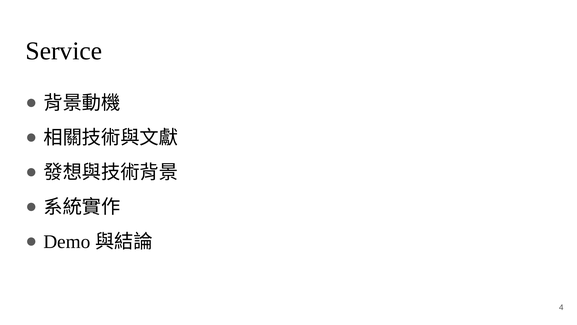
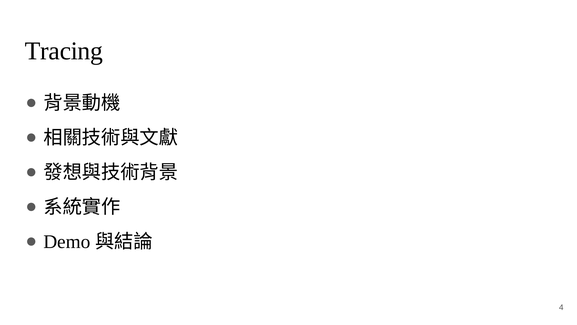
Service: Service -> Tracing
